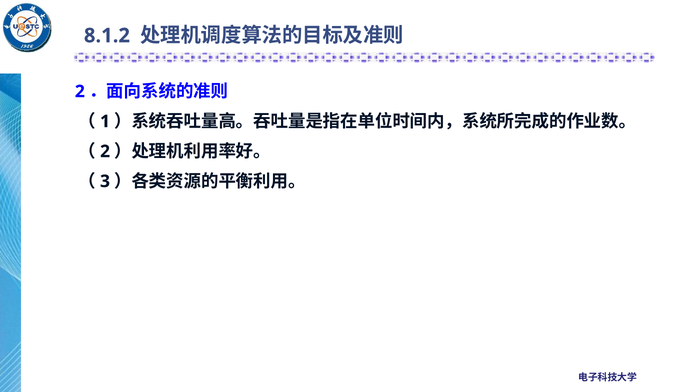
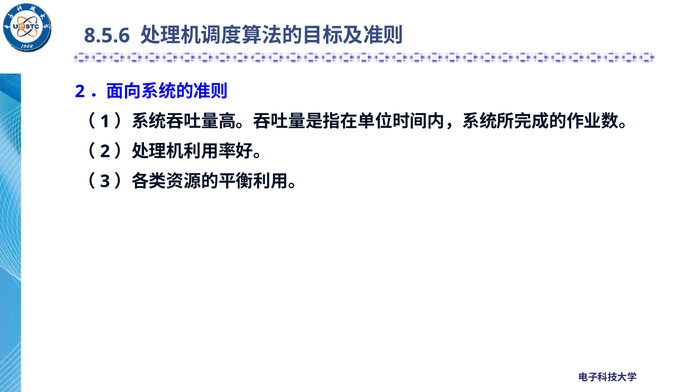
8.1.2: 8.1.2 -> 8.5.6
